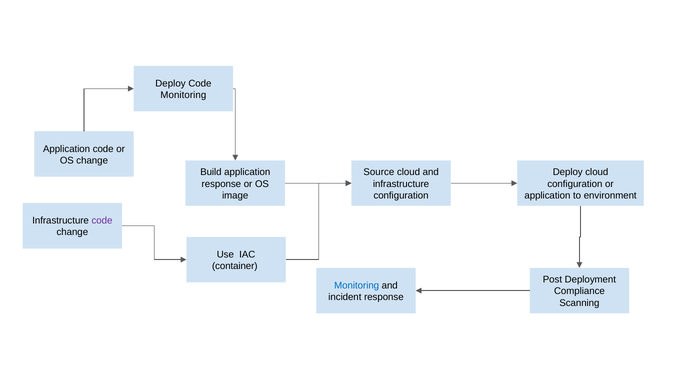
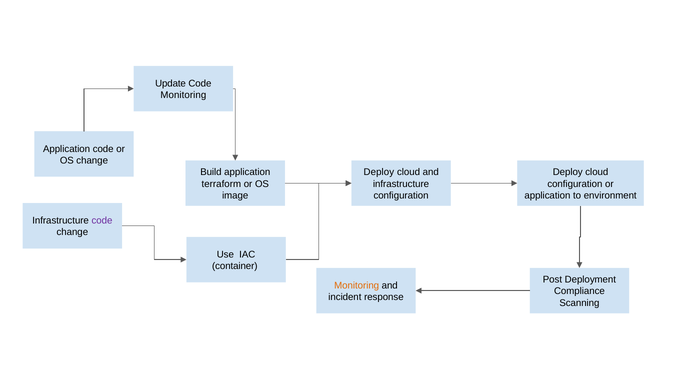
Deploy at (170, 83): Deploy -> Update
Source at (379, 172): Source -> Deploy
response at (221, 184): response -> terraform
Monitoring at (357, 285) colour: blue -> orange
